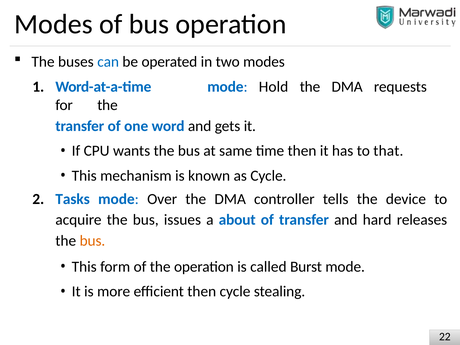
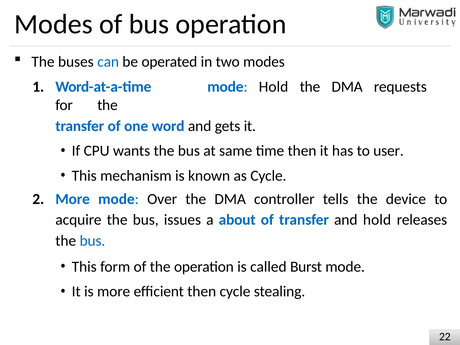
that: that -> user
Tasks at (73, 199): Tasks -> More
and hard: hard -> hold
bus at (92, 241) colour: orange -> blue
